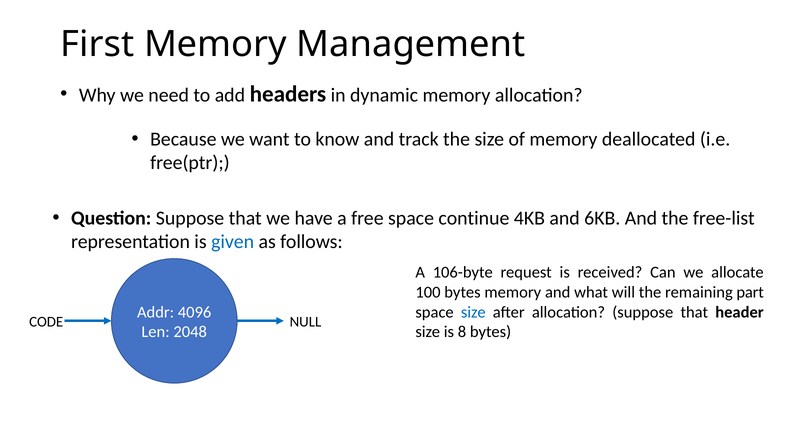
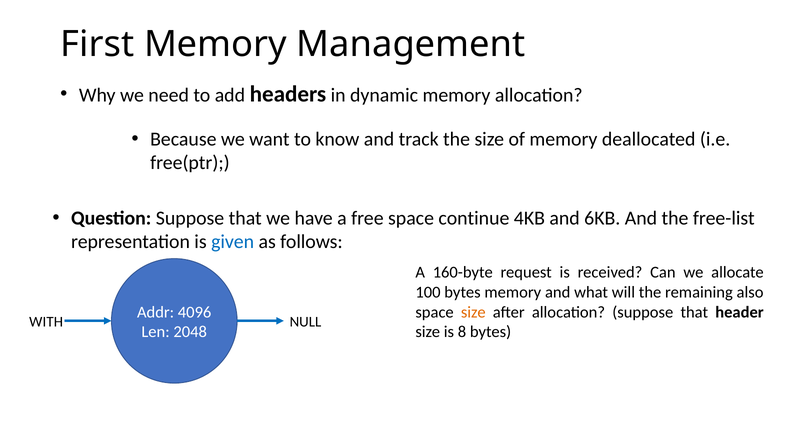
106-byte: 106-byte -> 160-byte
part: part -> also
size at (473, 312) colour: blue -> orange
CODE: CODE -> WITH
